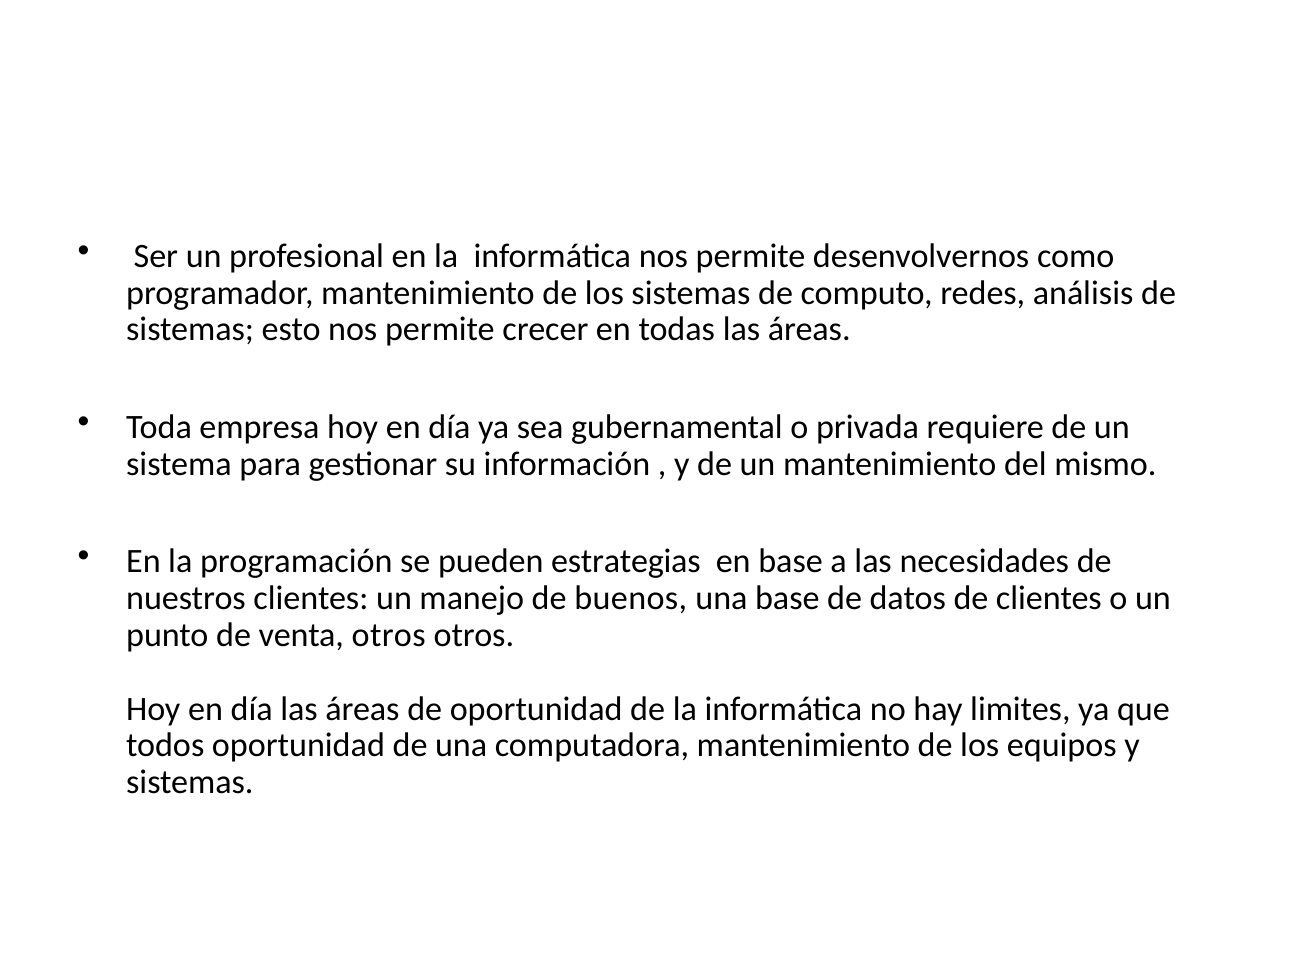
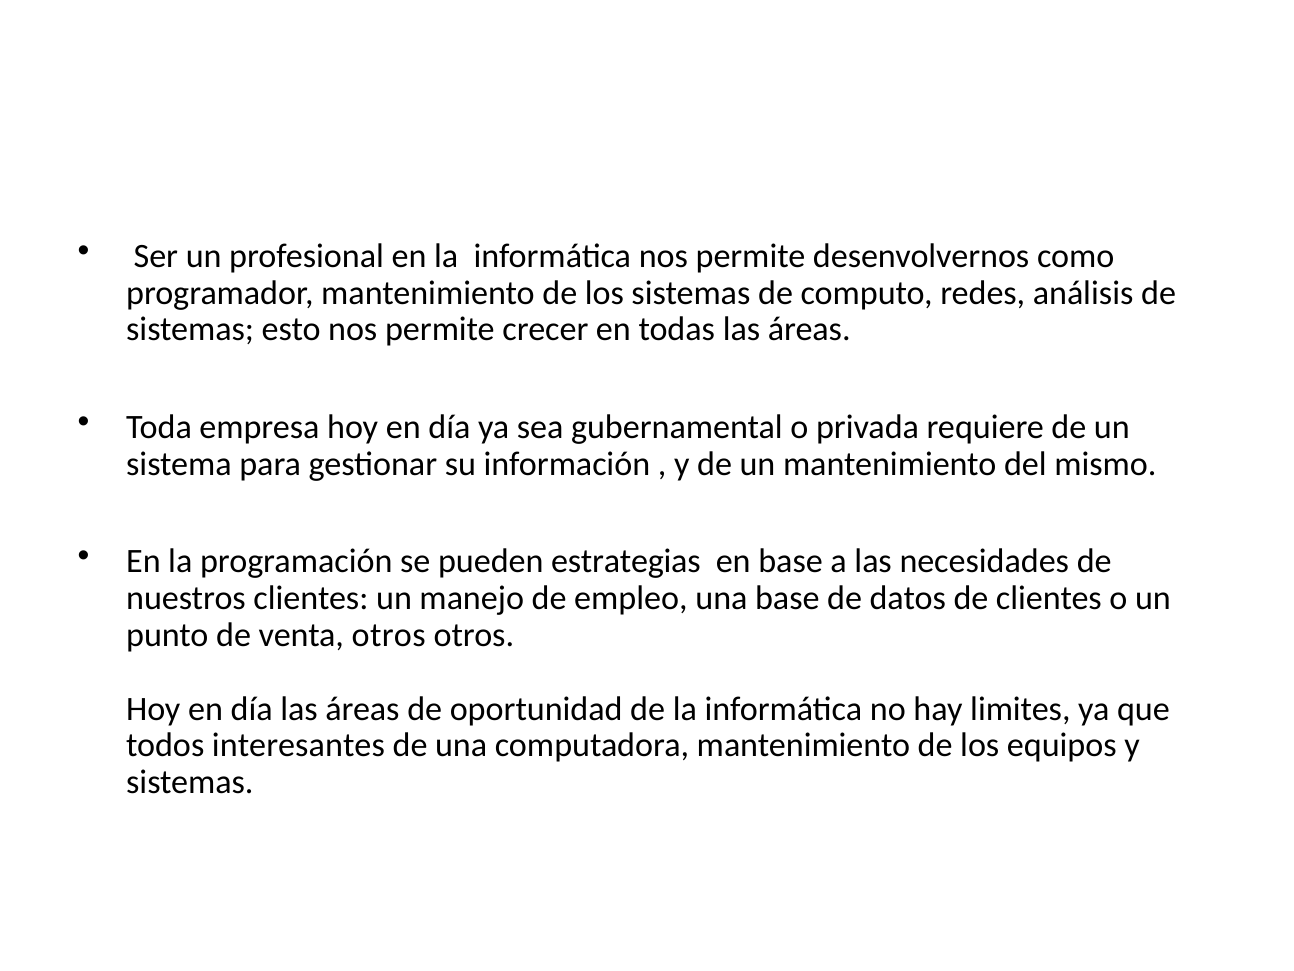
buenos: buenos -> empleo
todos oportunidad: oportunidad -> interesantes
